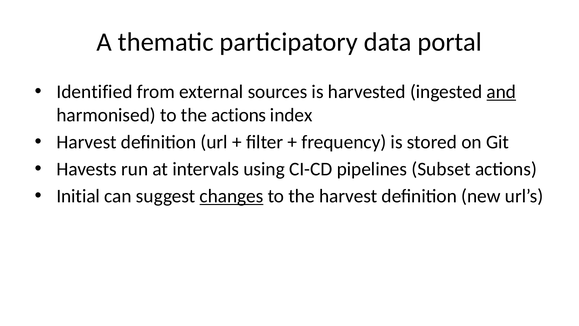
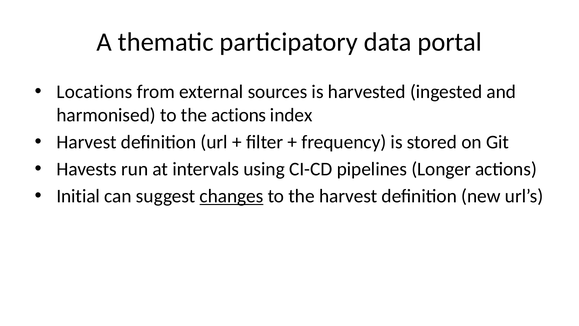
Identified: Identified -> Locations
and underline: present -> none
Subset: Subset -> Longer
